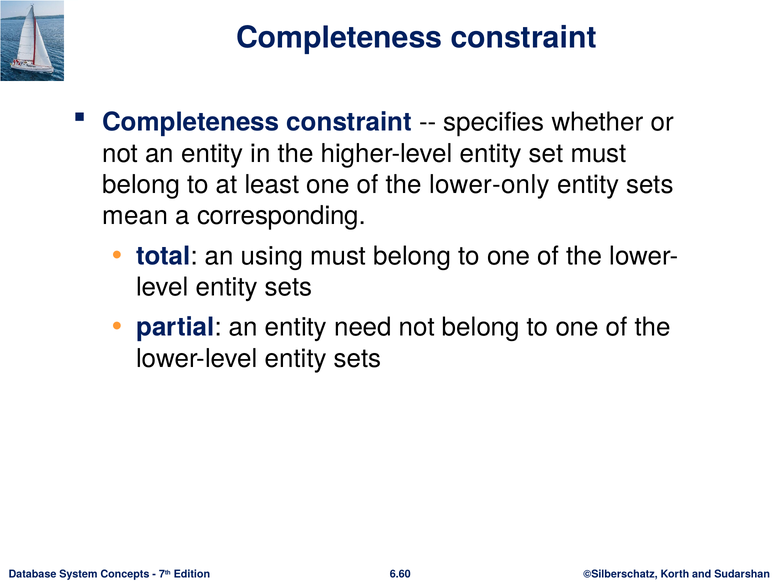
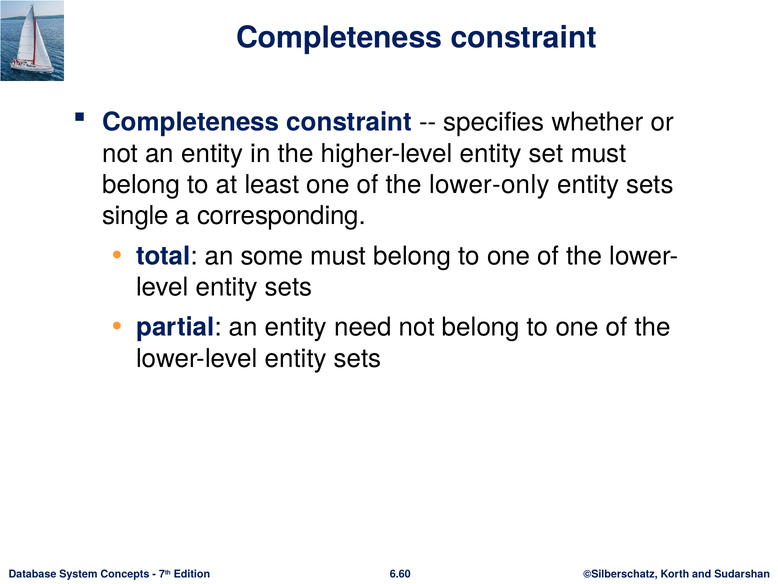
mean: mean -> single
using: using -> some
